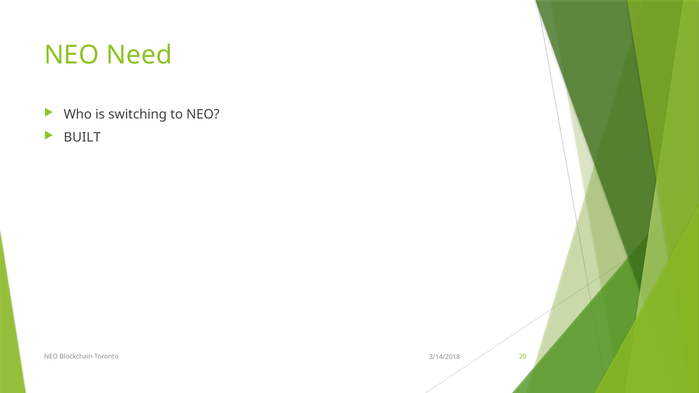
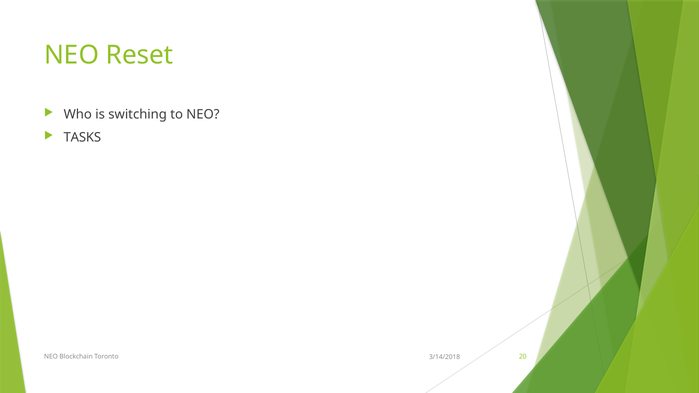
Need: Need -> Reset
BUILT: BUILT -> TASKS
